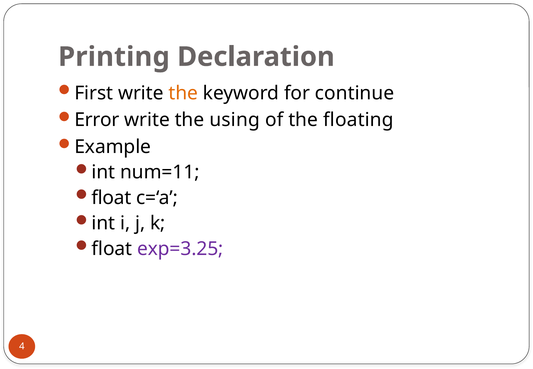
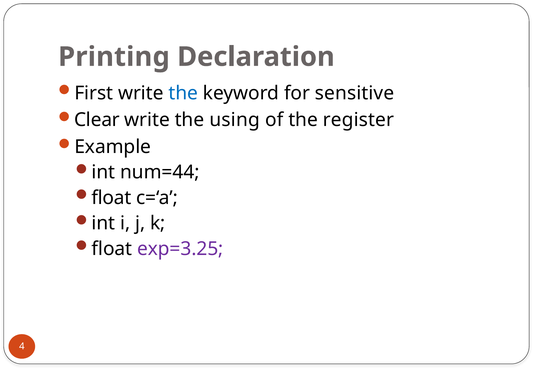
the at (183, 93) colour: orange -> blue
continue: continue -> sensitive
Error: Error -> Clear
floating: floating -> register
num=11: num=11 -> num=44
